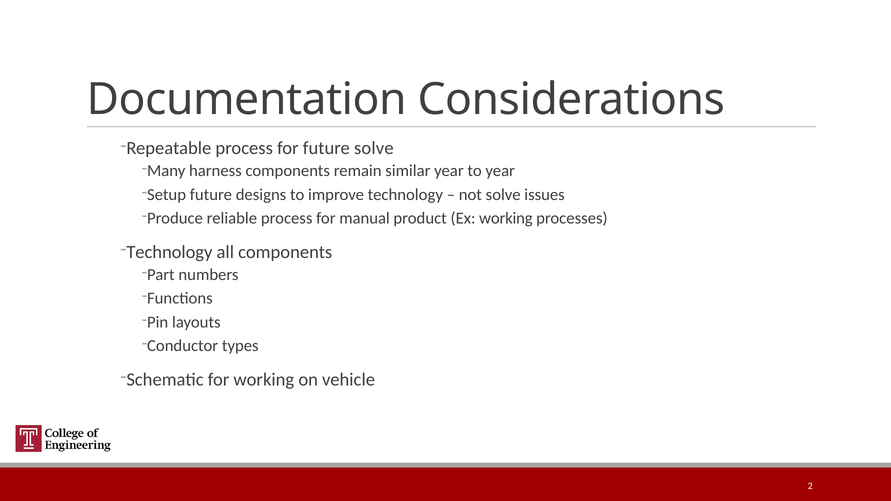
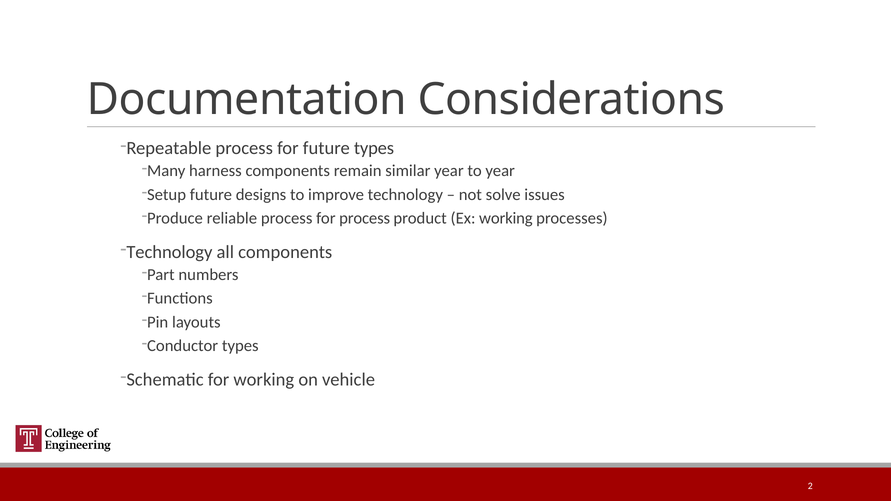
future solve: solve -> types
for manual: manual -> process
